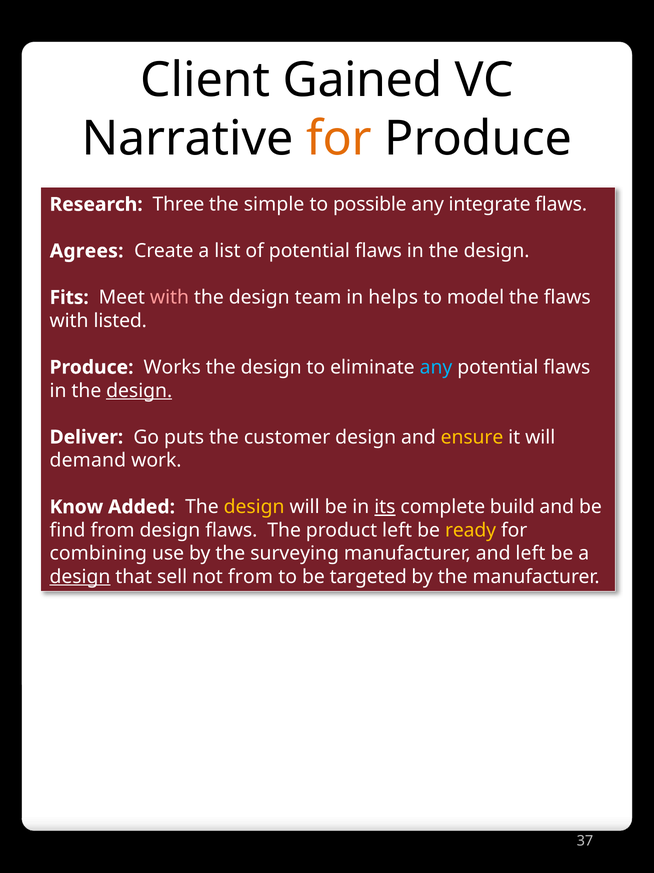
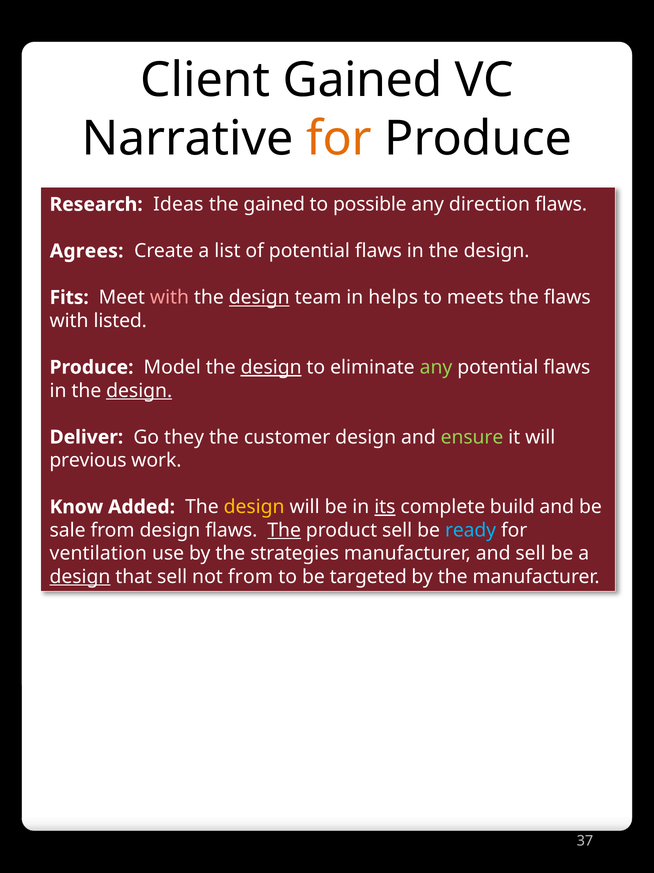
Three: Three -> Ideas
the simple: simple -> gained
integrate: integrate -> direction
design at (259, 297) underline: none -> present
model: model -> meets
Works: Works -> Model
design at (271, 367) underline: none -> present
any at (436, 367) colour: light blue -> light green
puts: puts -> they
ensure colour: yellow -> light green
demand: demand -> previous
find: find -> sale
The at (284, 530) underline: none -> present
product left: left -> sell
ready colour: yellow -> light blue
combining: combining -> ventilation
surveying: surveying -> strategies
and left: left -> sell
